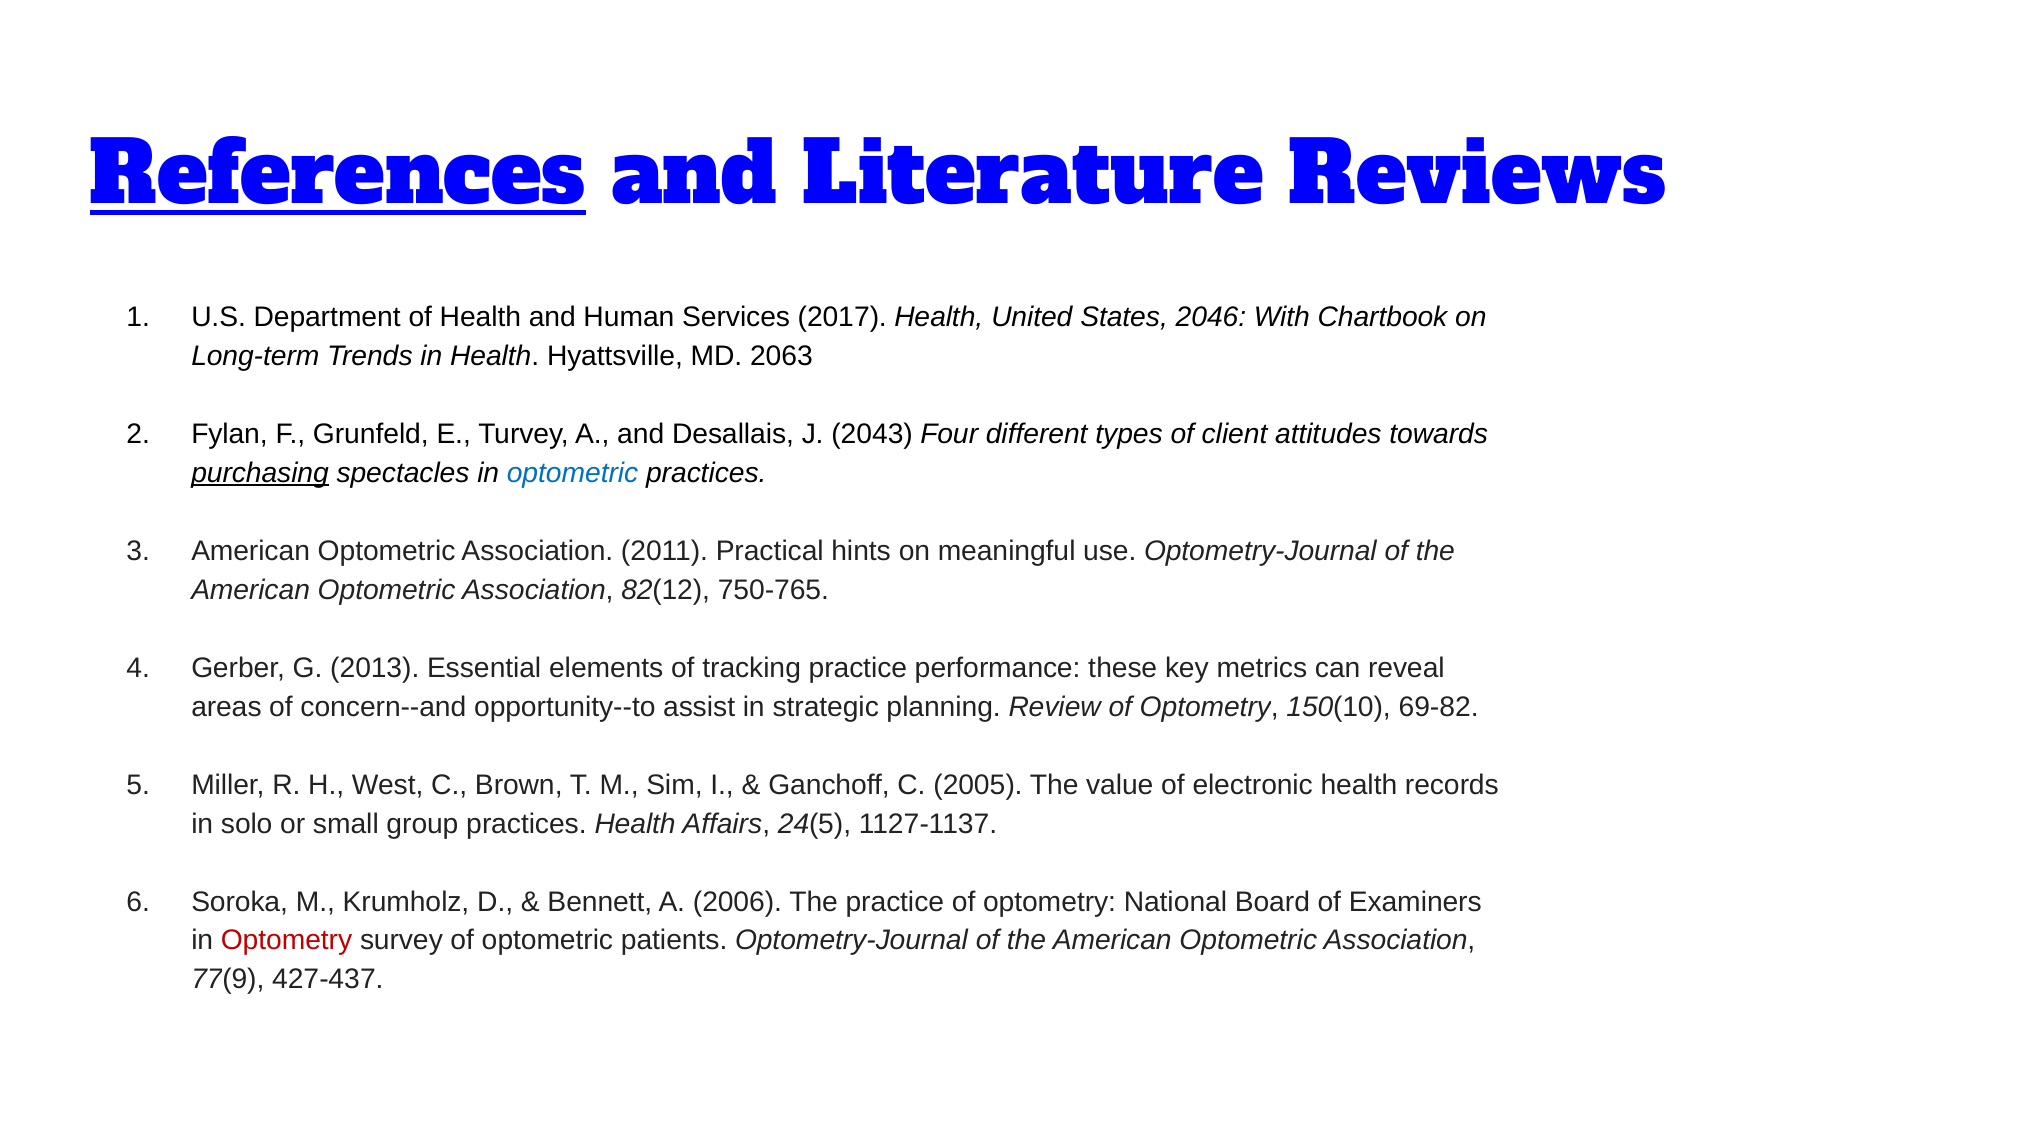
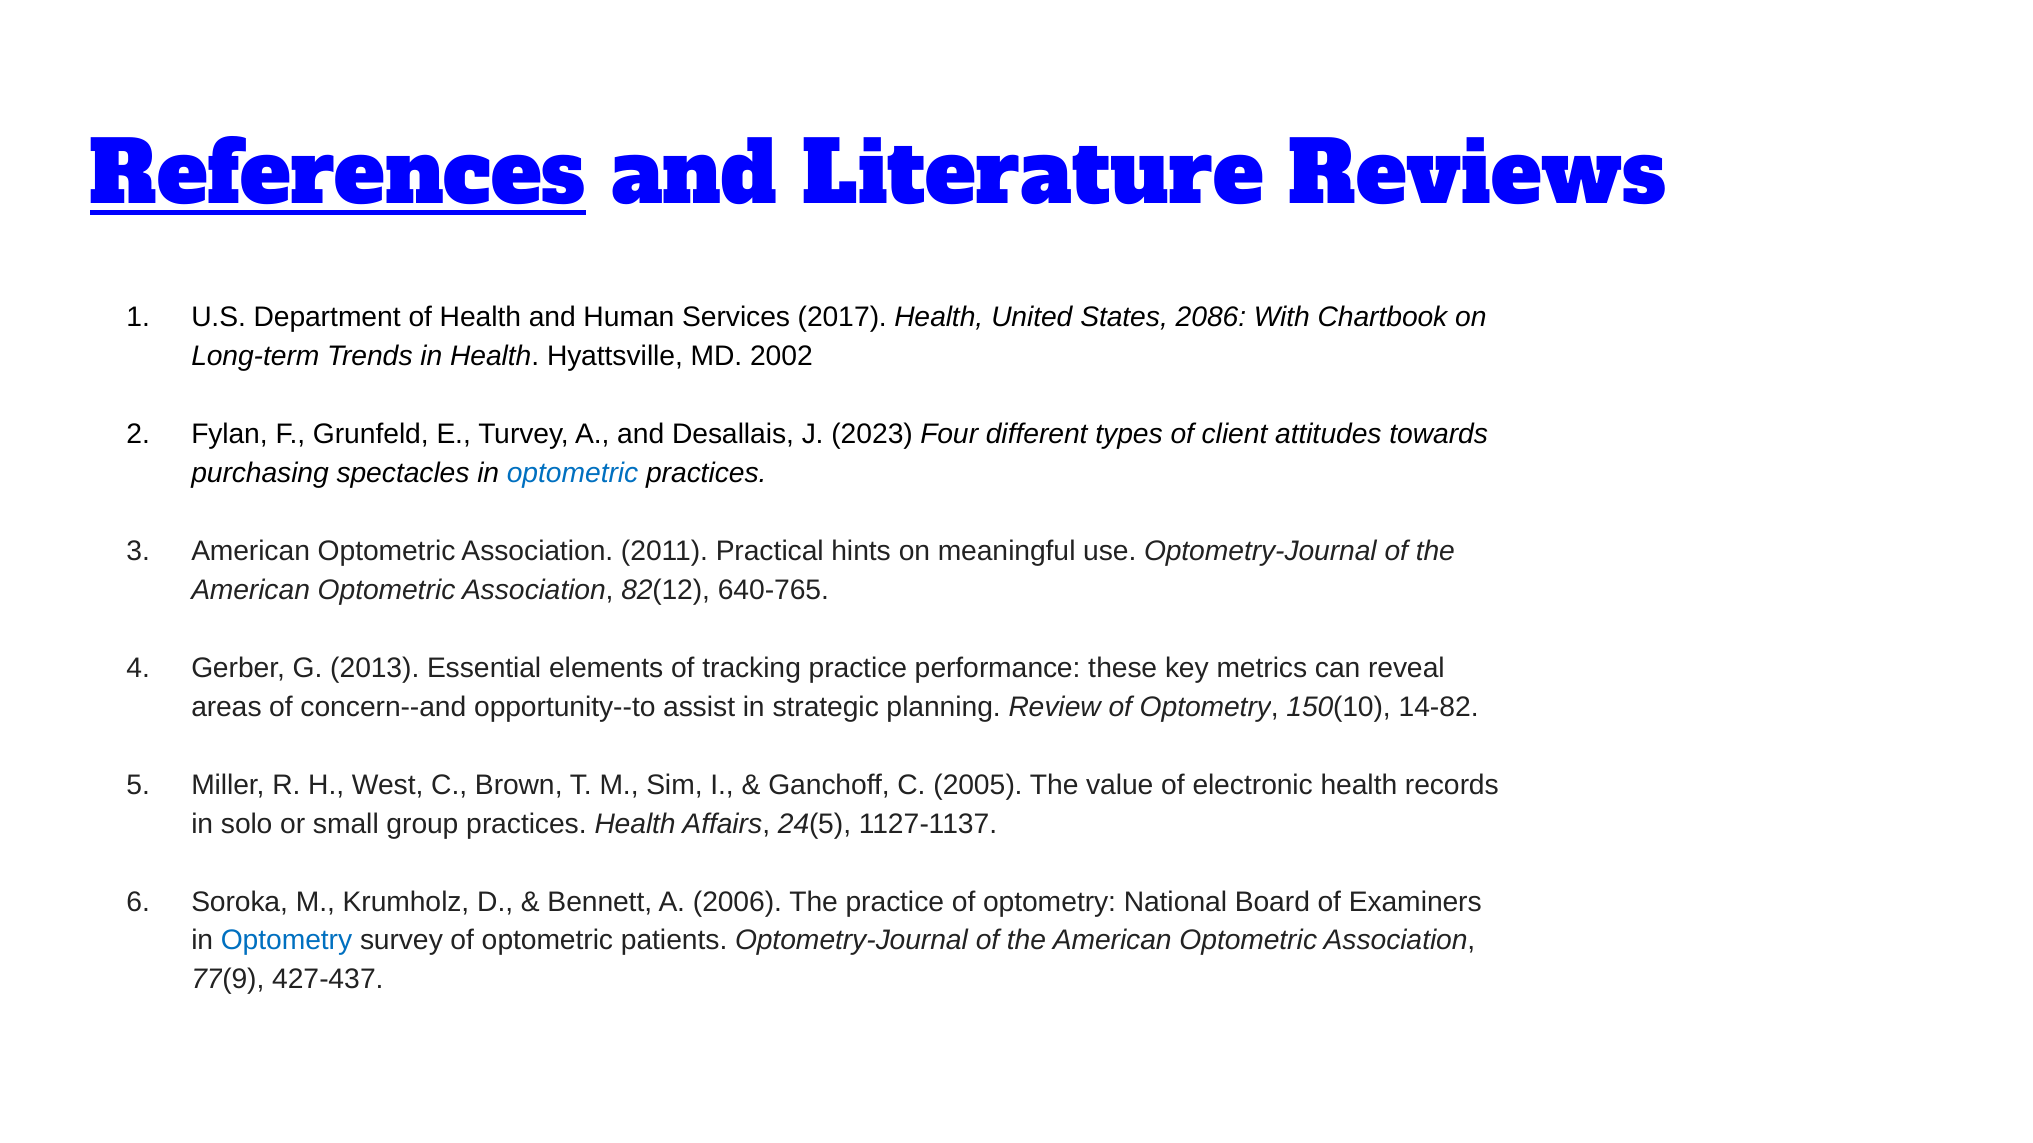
2046: 2046 -> 2086
2063: 2063 -> 2002
2043: 2043 -> 2023
purchasing underline: present -> none
750-765: 750-765 -> 640-765
69-82: 69-82 -> 14-82
Optometry at (286, 941) colour: red -> blue
